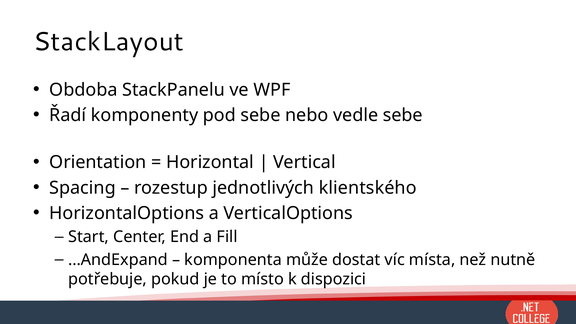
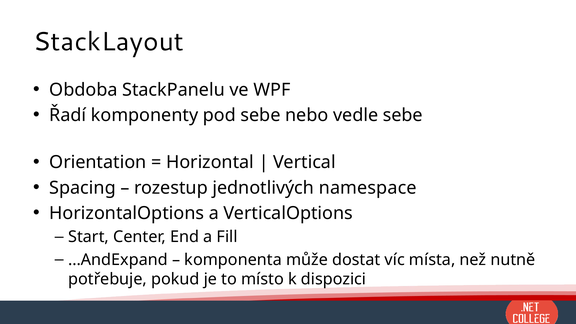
klientského: klientského -> namespace
